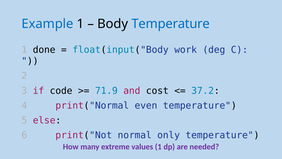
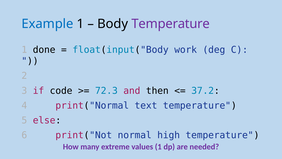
Temperature at (171, 24) colour: blue -> purple
71.9: 71.9 -> 72.3
cost: cost -> then
even: even -> text
only: only -> high
